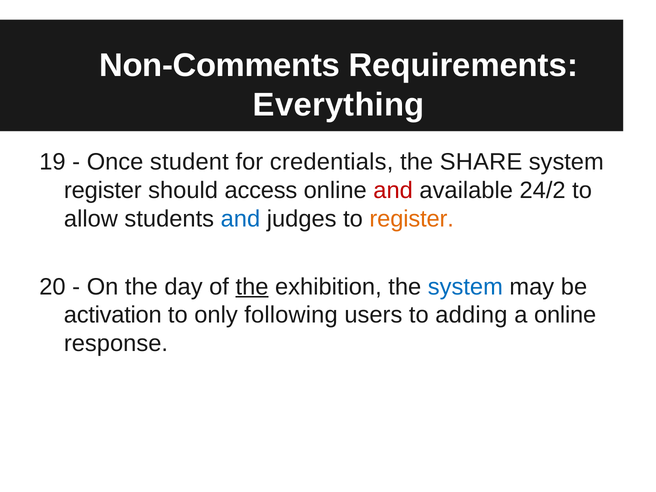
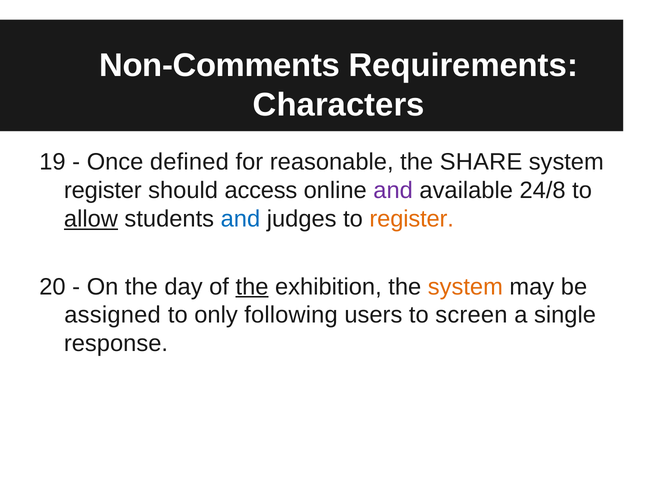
Everything: Everything -> Characters
student: student -> defined
credentials: credentials -> reasonable
and at (393, 191) colour: red -> purple
24/2: 24/2 -> 24/8
allow underline: none -> present
system at (465, 287) colour: blue -> orange
activation: activation -> assigned
adding: adding -> screen
a online: online -> single
